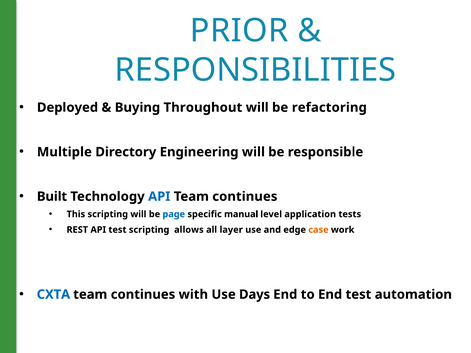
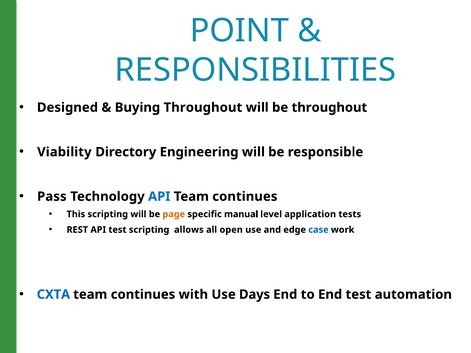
PRIOR: PRIOR -> POINT
Deployed: Deployed -> Designed
be refactoring: refactoring -> throughout
Multiple: Multiple -> Viability
Built: Built -> Pass
page colour: blue -> orange
layer: layer -> open
case colour: orange -> blue
